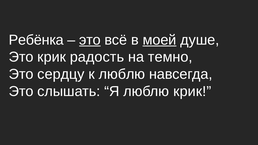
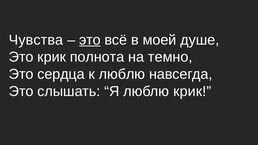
Ребёнка: Ребёнка -> Чувства
моей underline: present -> none
радость: радость -> полнота
сердцу: сердцу -> сердца
